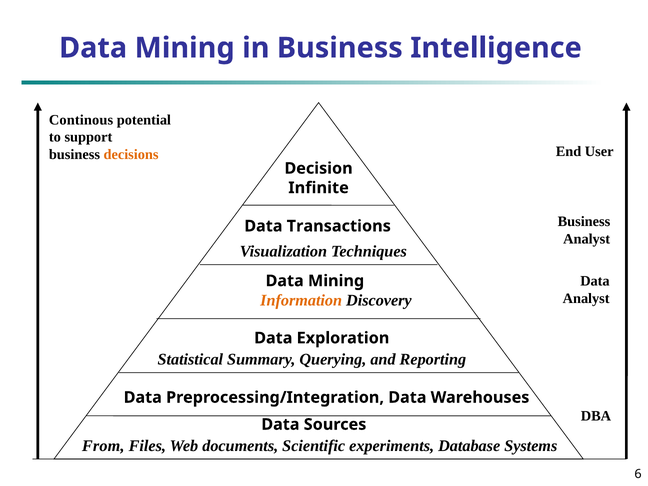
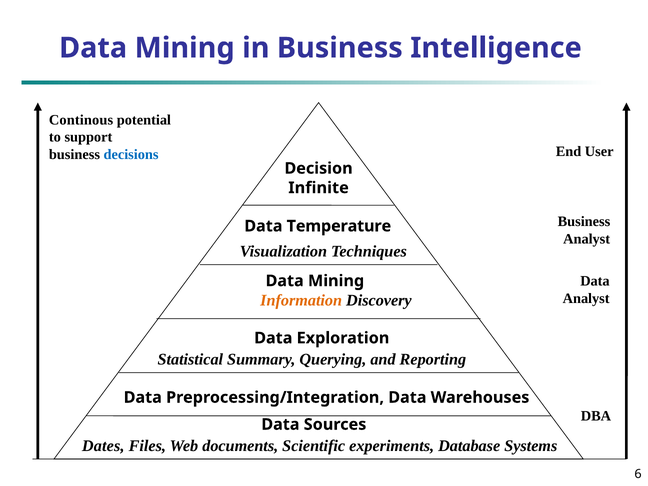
decisions colour: orange -> blue
Transactions: Transactions -> Temperature
From: From -> Dates
